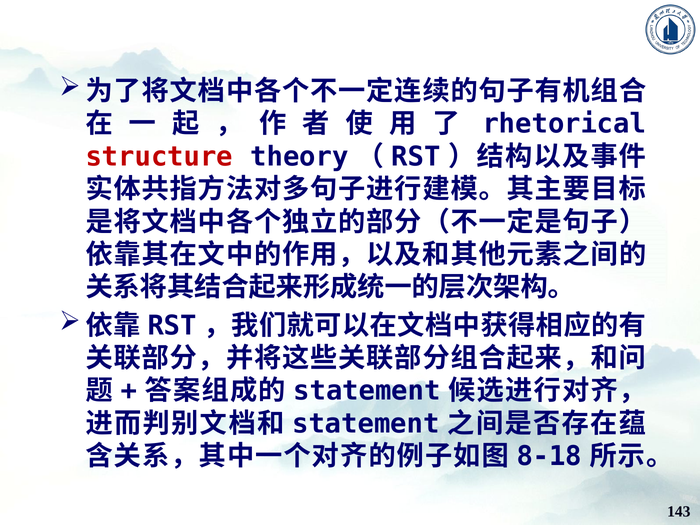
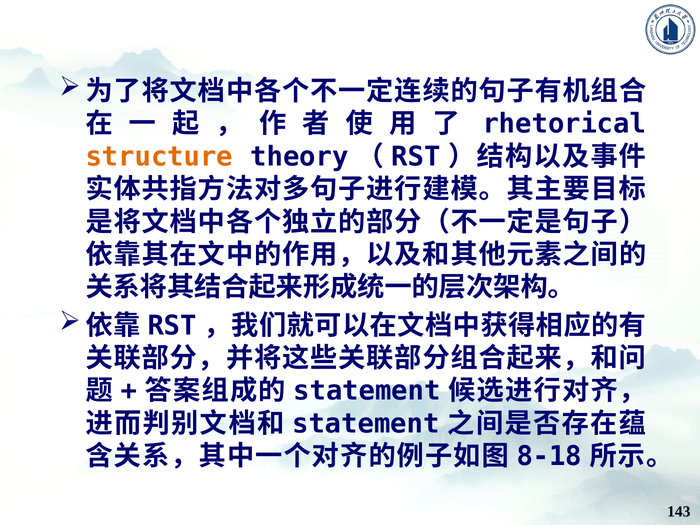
structure colour: red -> orange
